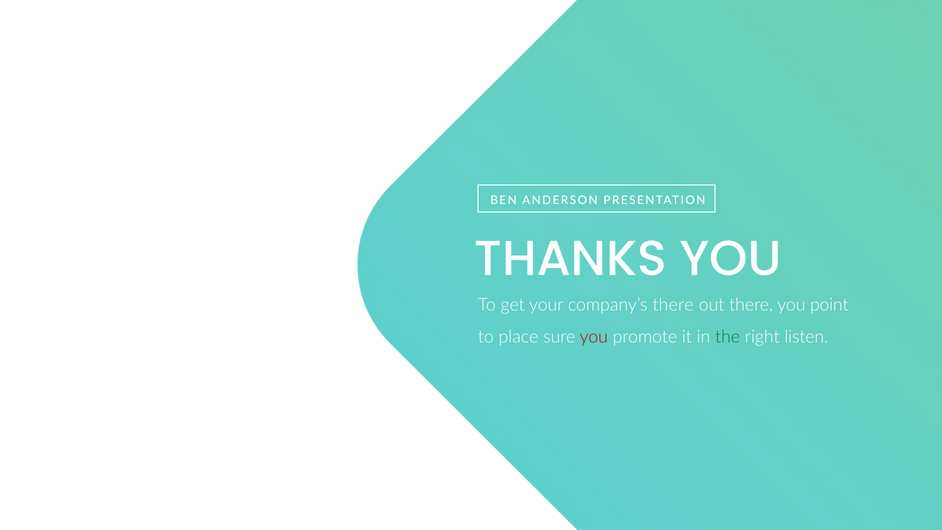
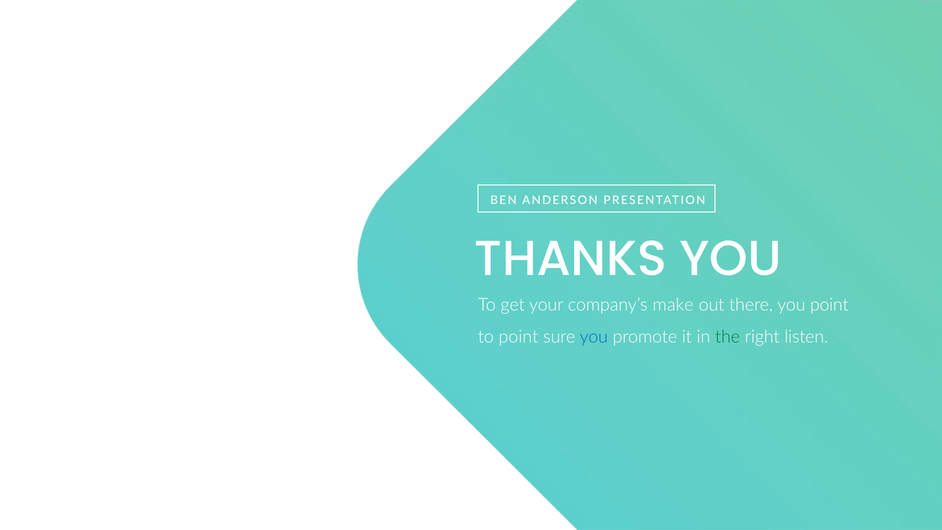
there at (673, 305): there -> make
to place: place -> point
you at (594, 337) colour: red -> blue
